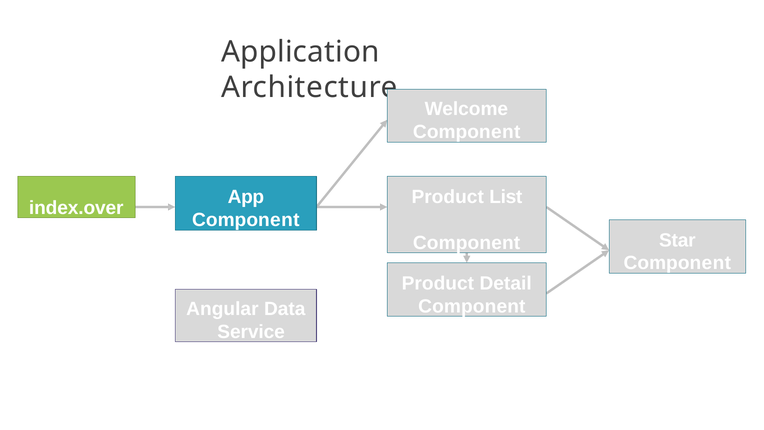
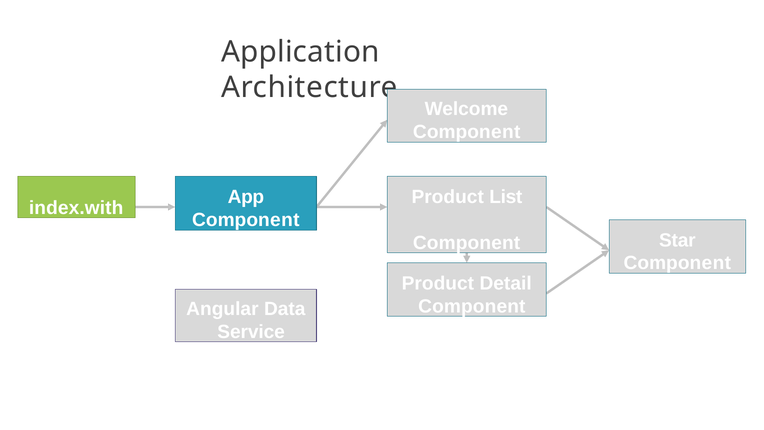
index.over: index.over -> index.with
